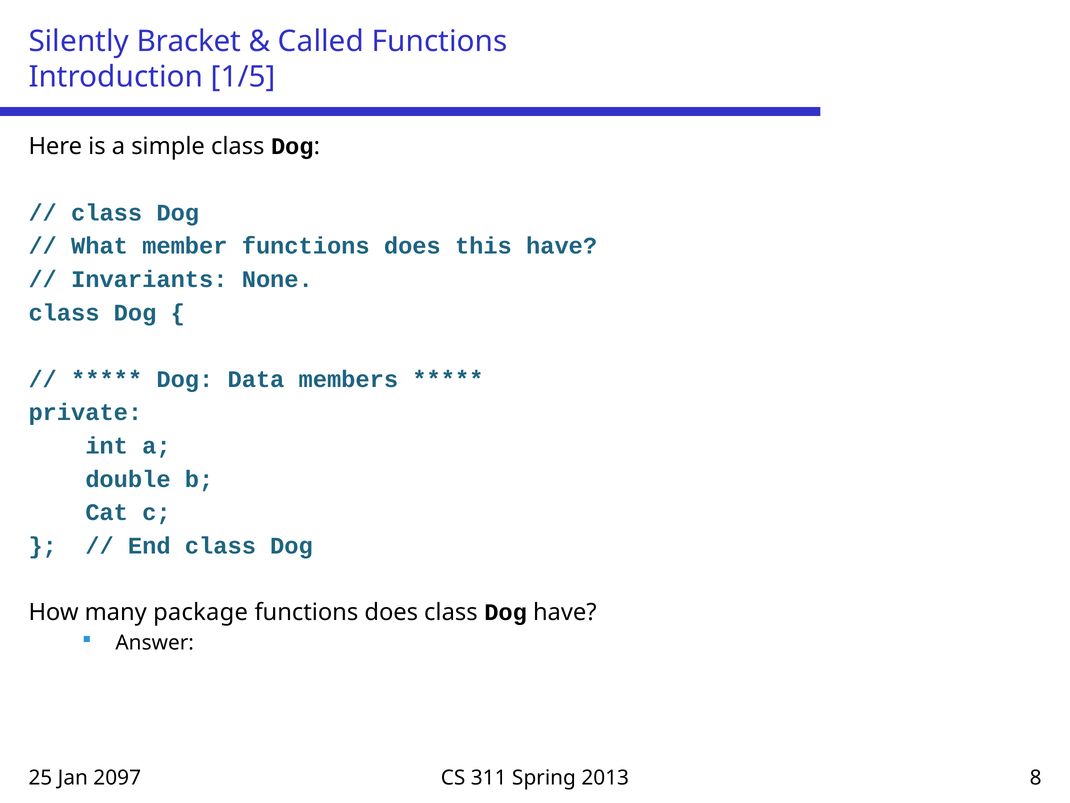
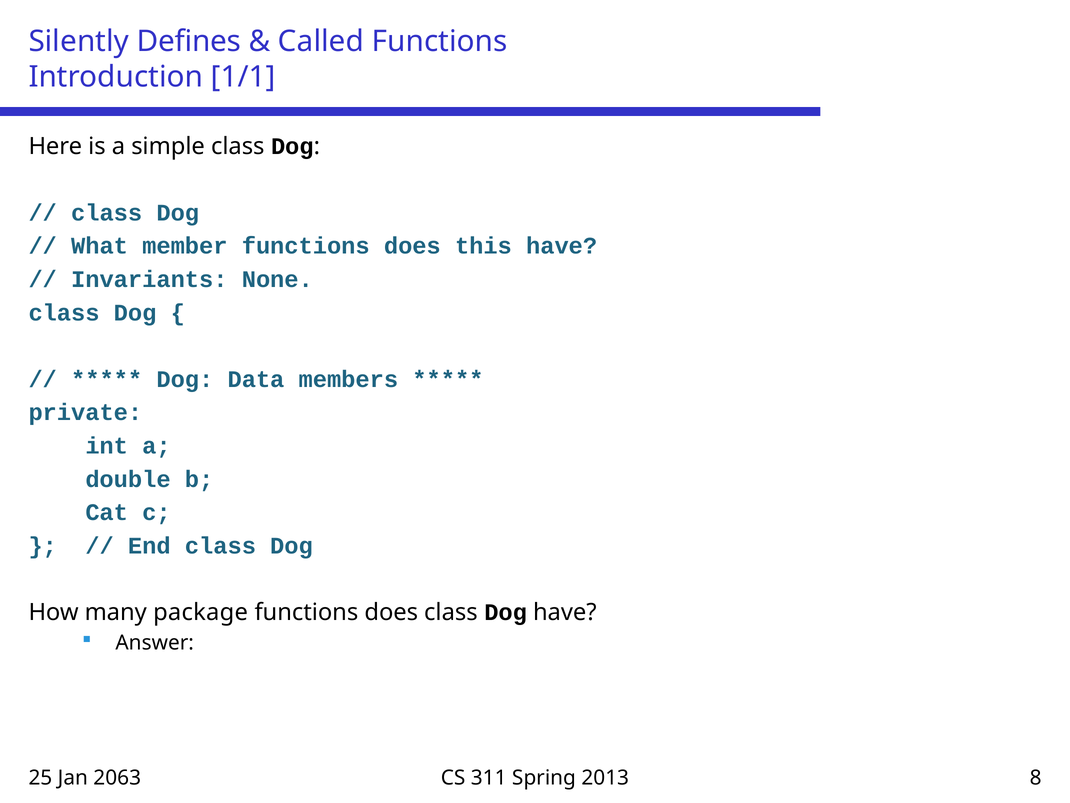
Bracket: Bracket -> Defines
1/5: 1/5 -> 1/1
2097: 2097 -> 2063
